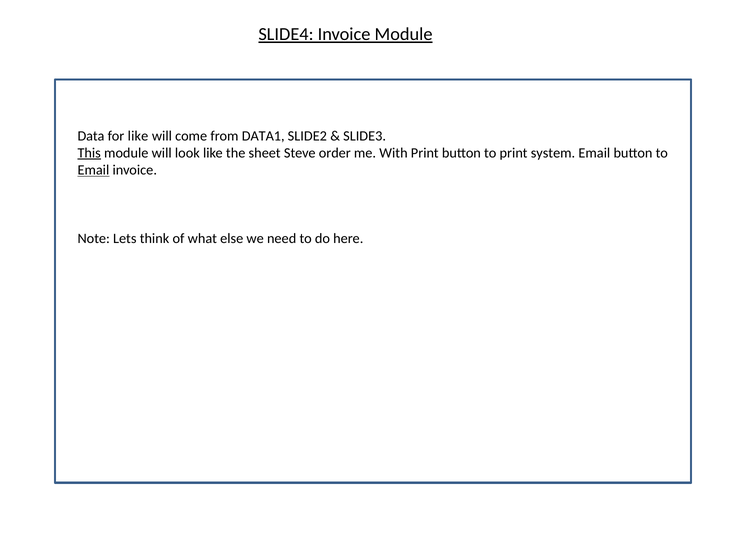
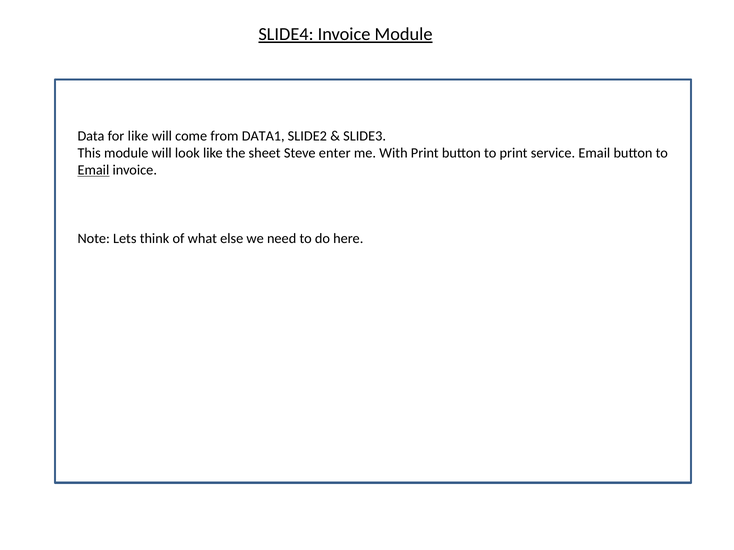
This underline: present -> none
order: order -> enter
system: system -> service
